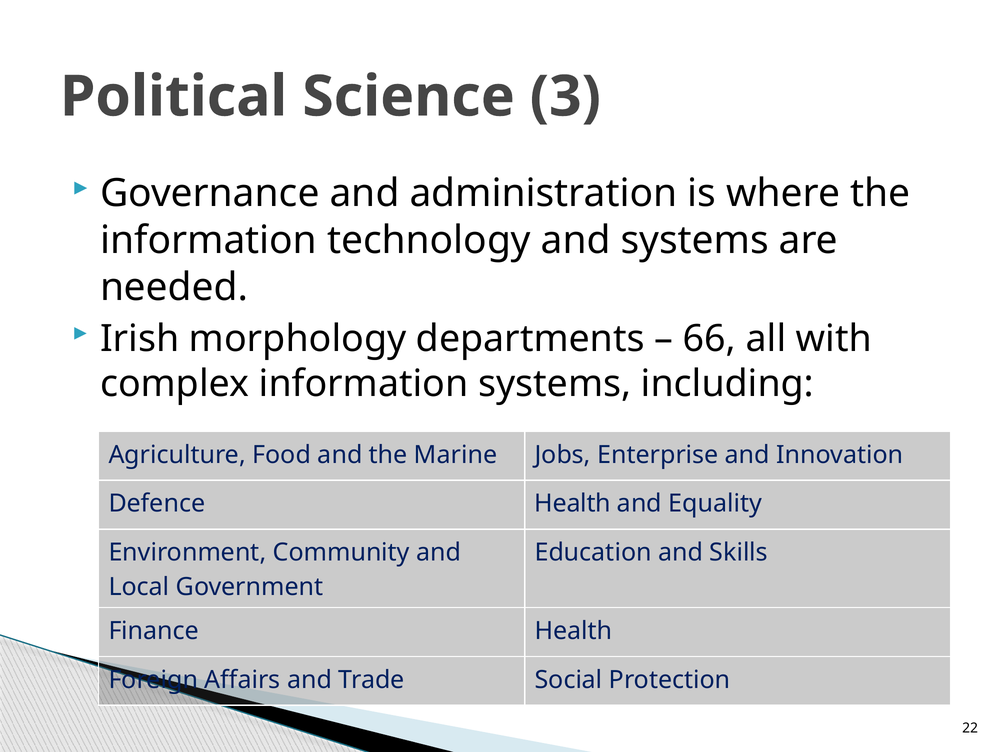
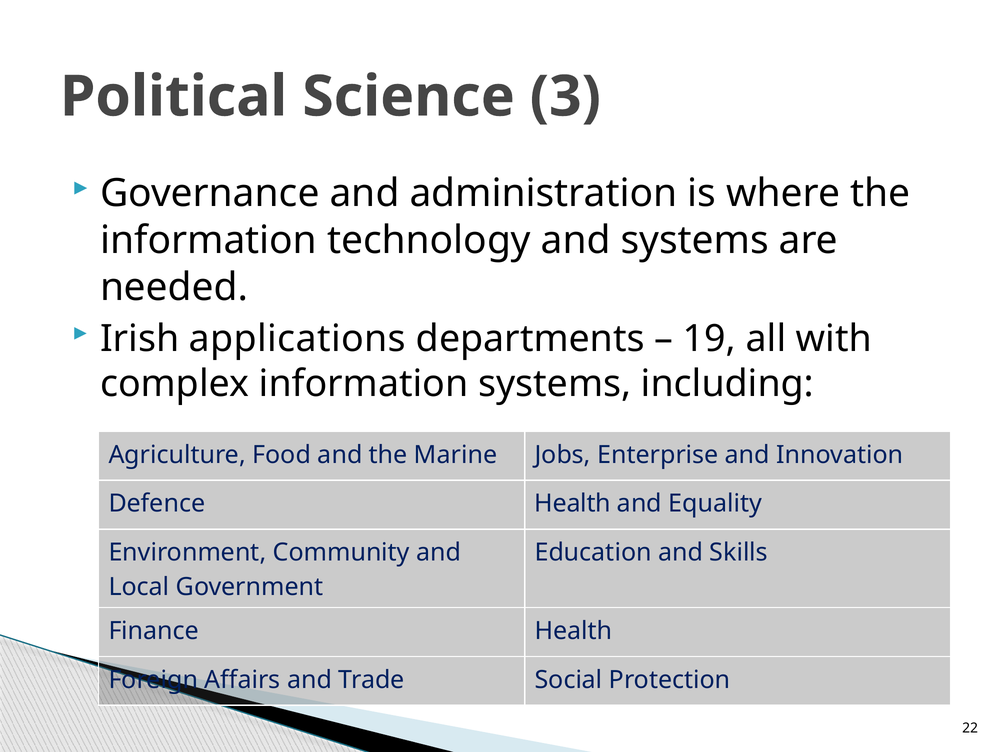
morphology: morphology -> applications
66: 66 -> 19
